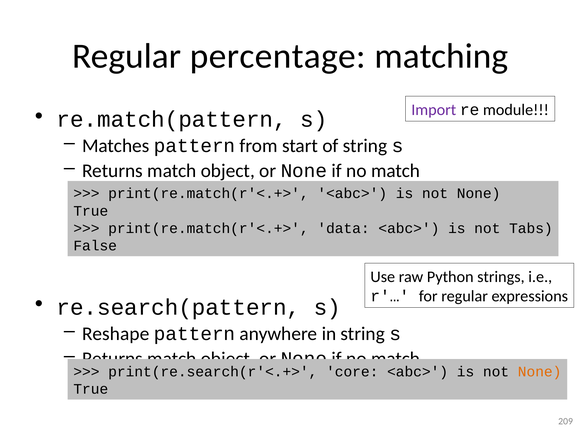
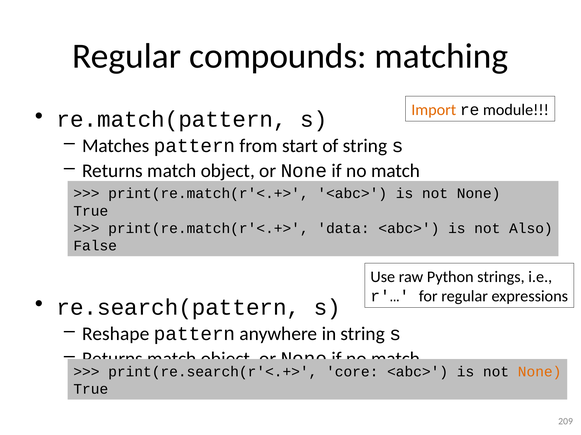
percentage: percentage -> compounds
Import colour: purple -> orange
Tabs: Tabs -> Also
